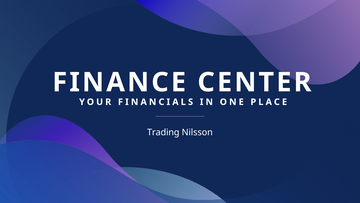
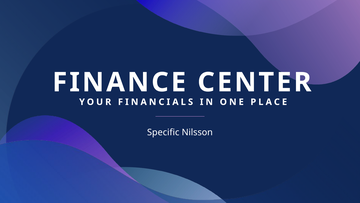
Trading: Trading -> Specific
